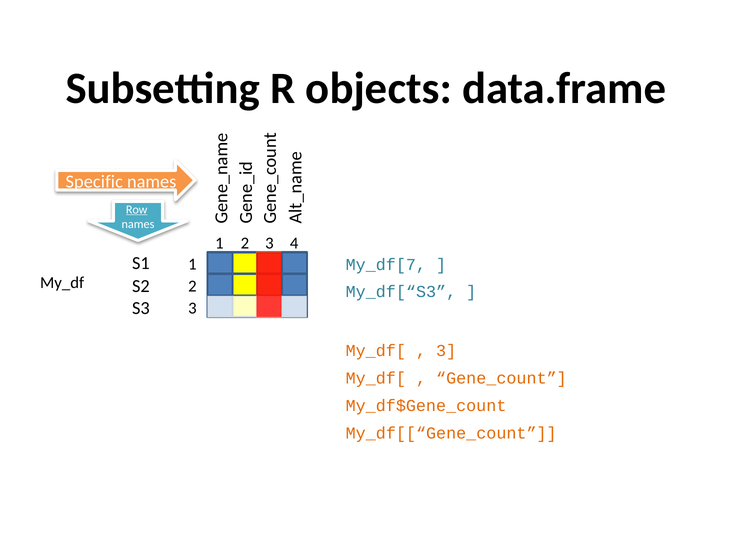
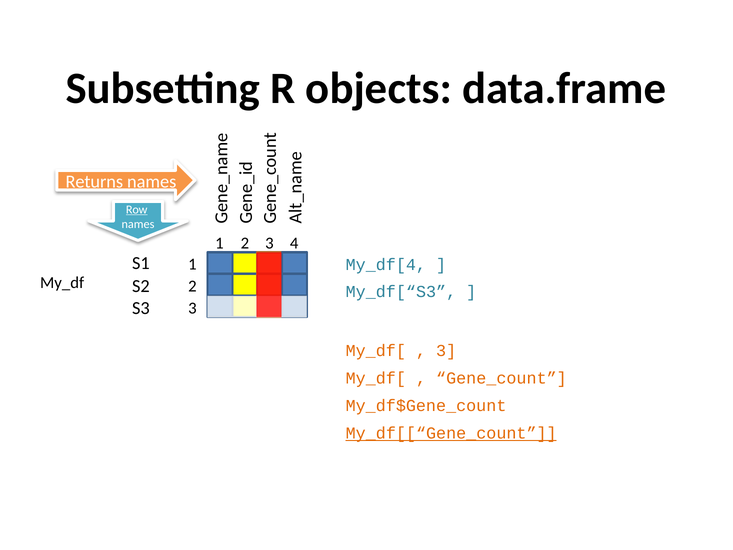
Specific: Specific -> Returns
My_df[7: My_df[7 -> My_df[4
My_df[[“Gene_count underline: none -> present
